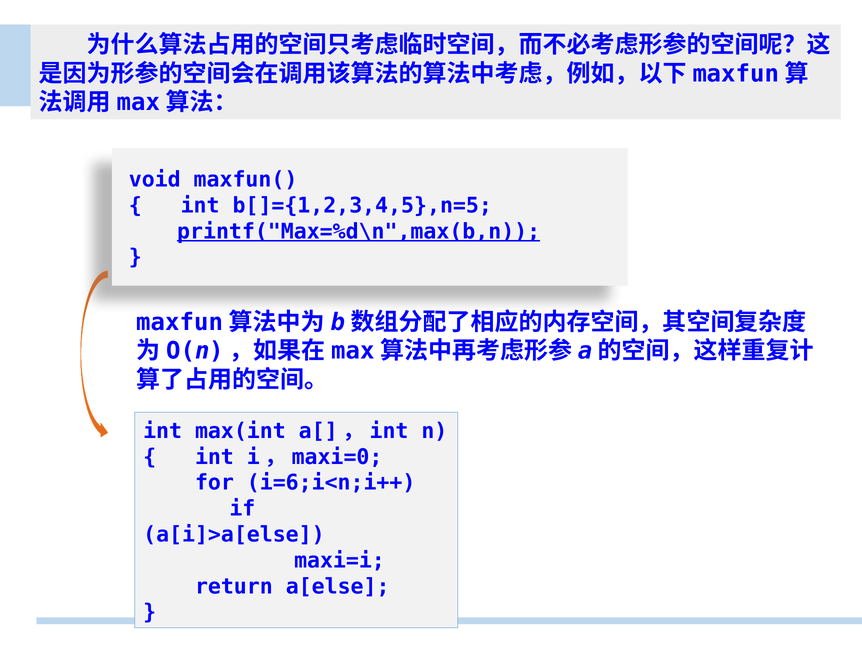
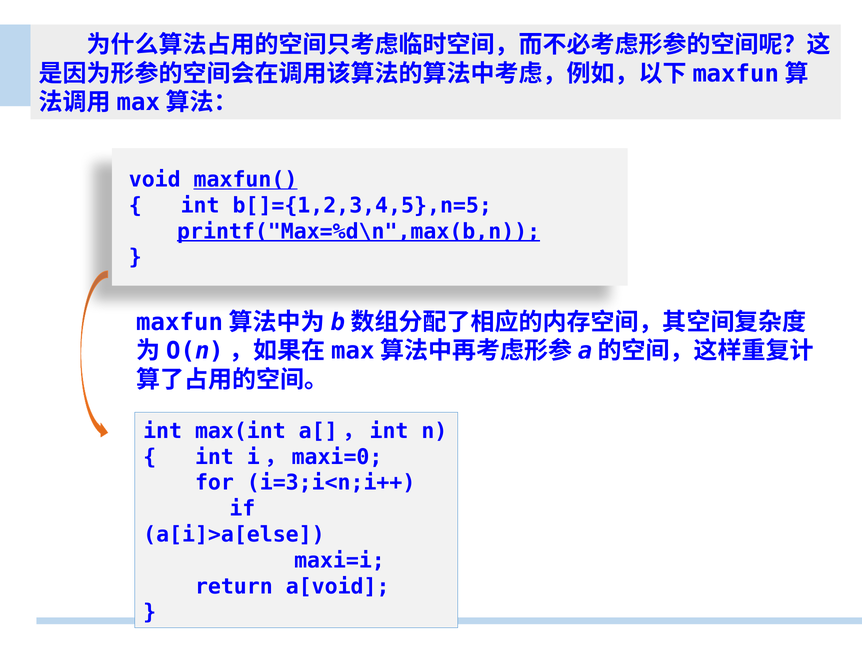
maxfun( underline: none -> present
i=6;i<n;i++: i=6;i<n;i++ -> i=3;i<n;i++
a[else: a[else -> a[void
